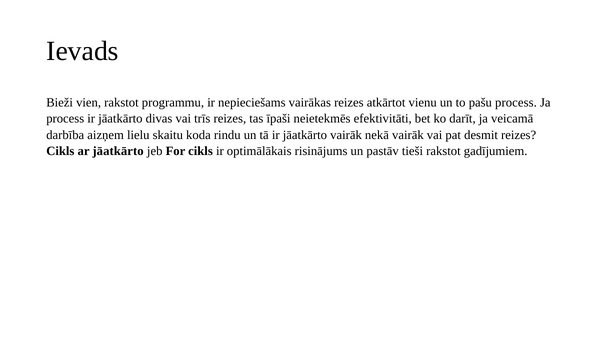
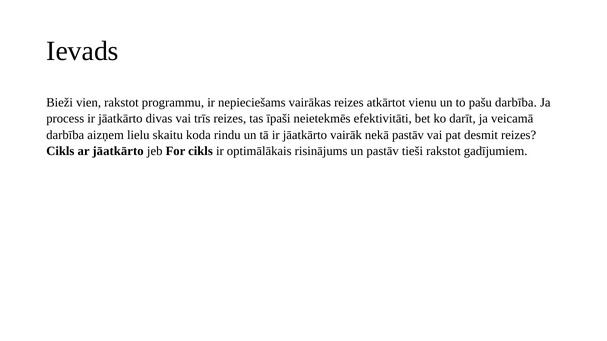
pašu process: process -> darbība
nekā vairāk: vairāk -> pastāv
